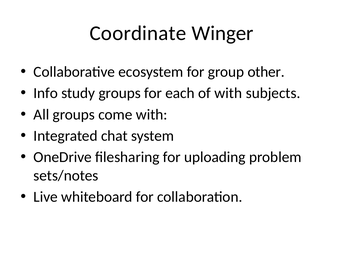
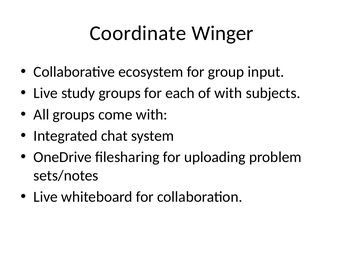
other: other -> input
Info at (46, 93): Info -> Live
